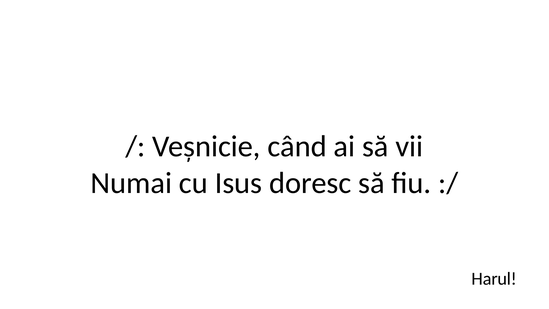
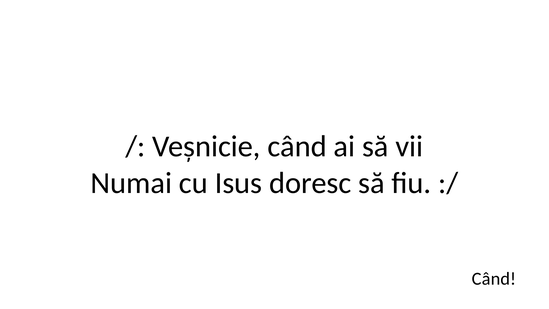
Harul at (494, 278): Harul -> Când
